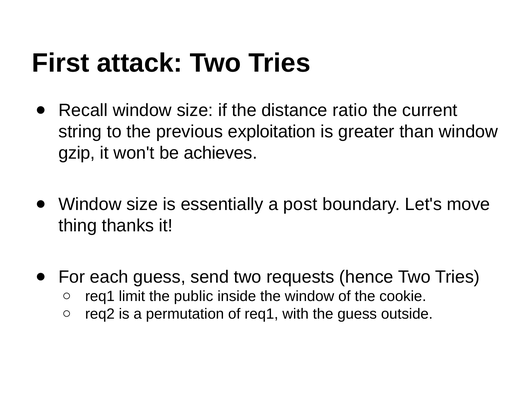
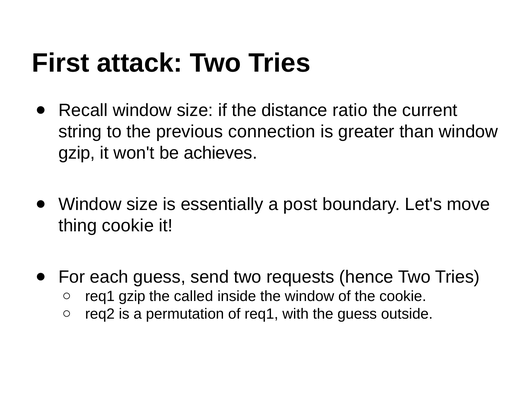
exploitation: exploitation -> connection
thing thanks: thanks -> cookie
req1 limit: limit -> gzip
public: public -> called
